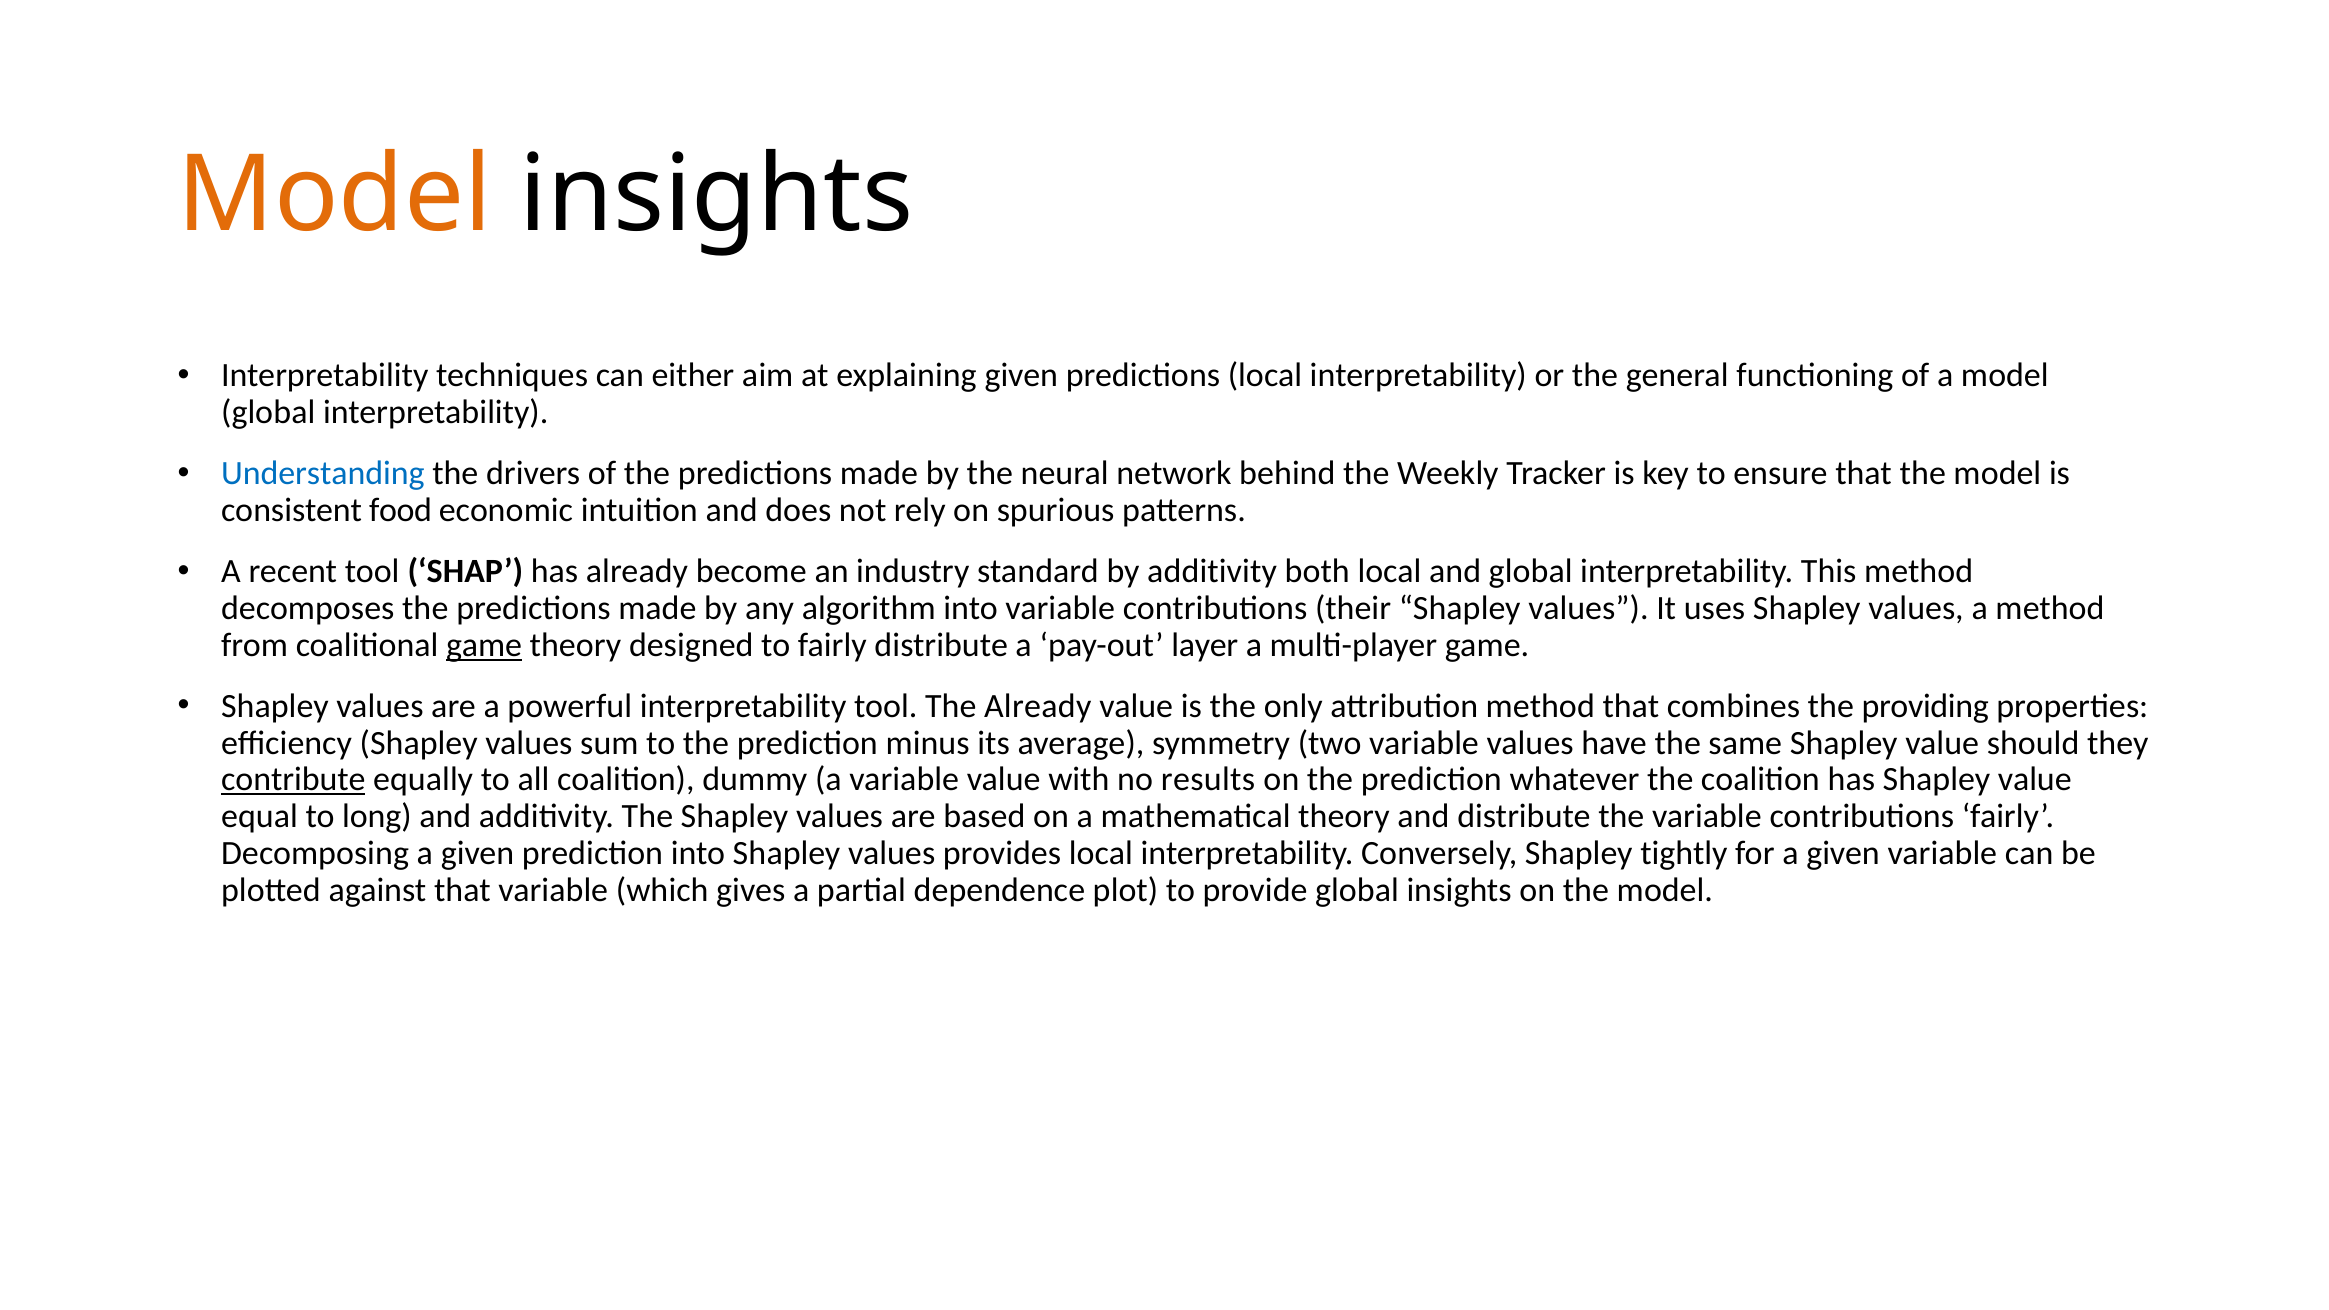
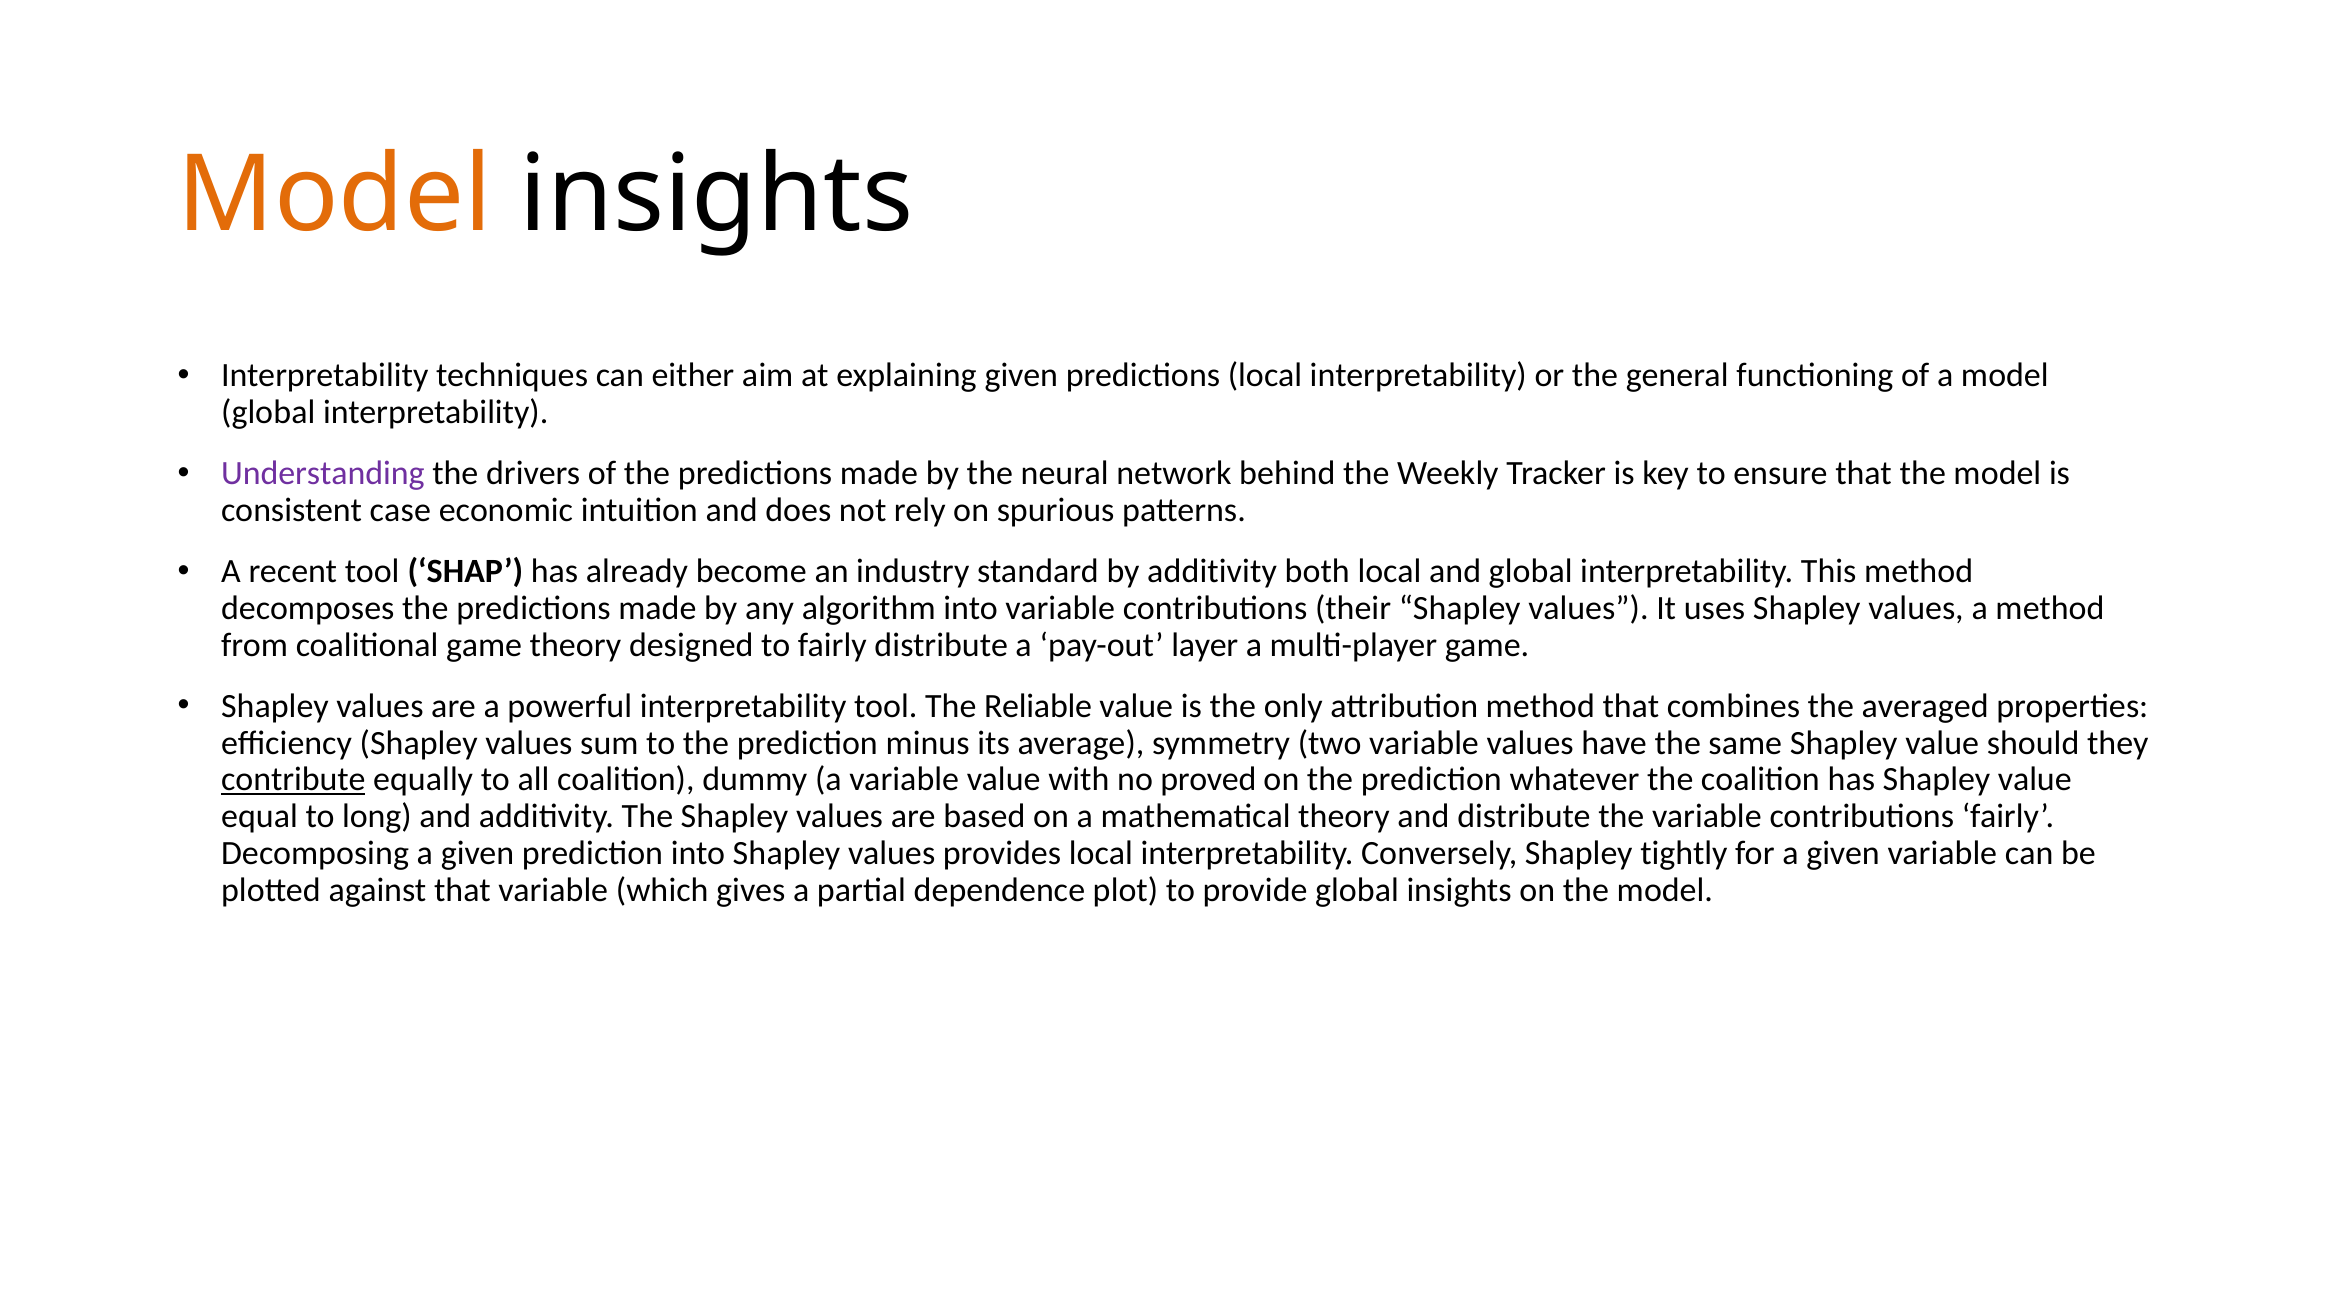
Understanding colour: blue -> purple
food: food -> case
game at (484, 645) underline: present -> none
The Already: Already -> Reliable
providing: providing -> averaged
results: results -> proved
